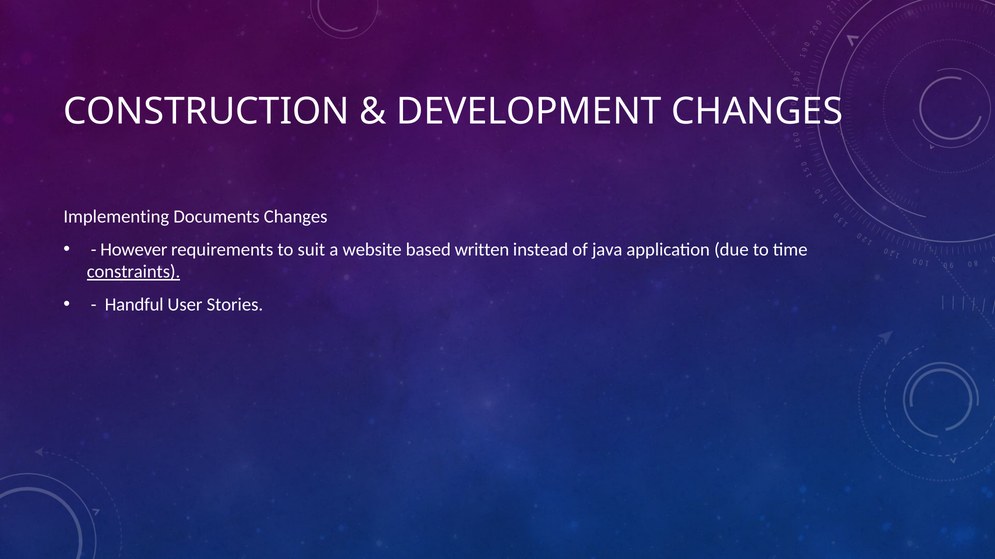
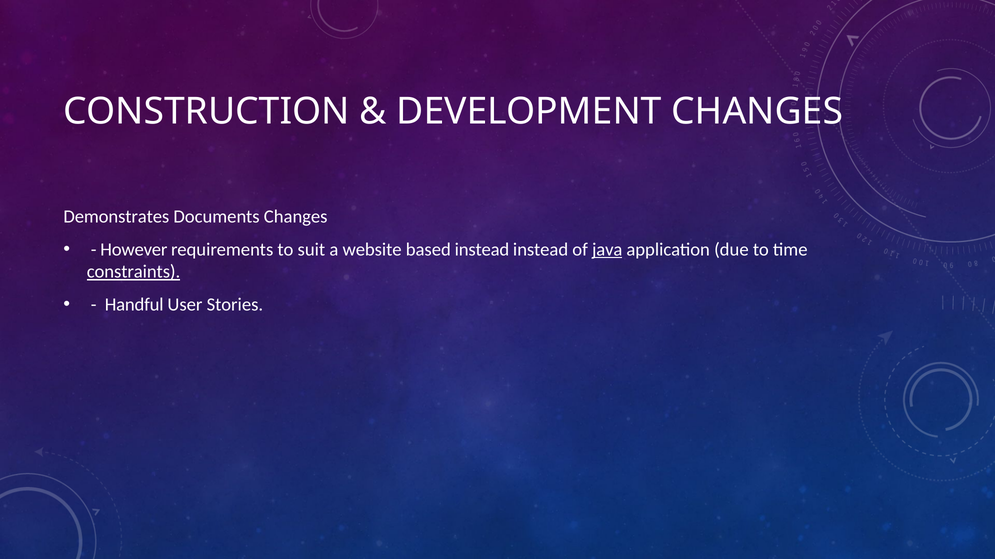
Implementing: Implementing -> Demonstrates
based written: written -> instead
java underline: none -> present
